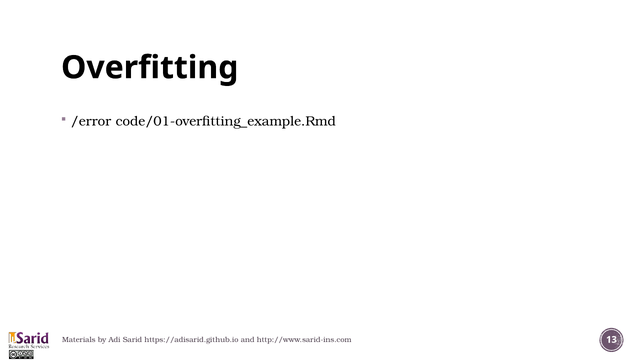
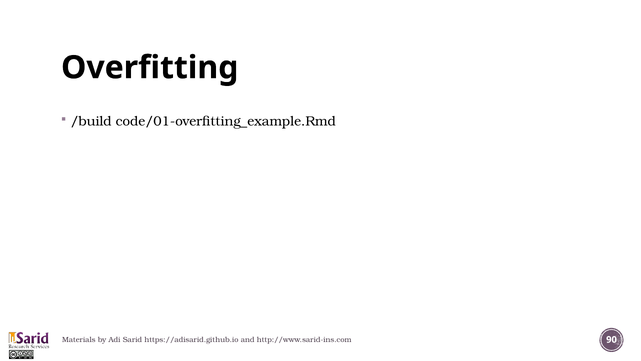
/error: /error -> /build
13: 13 -> 90
